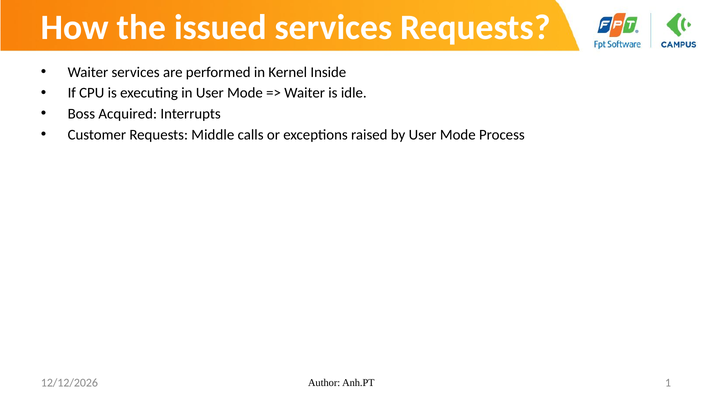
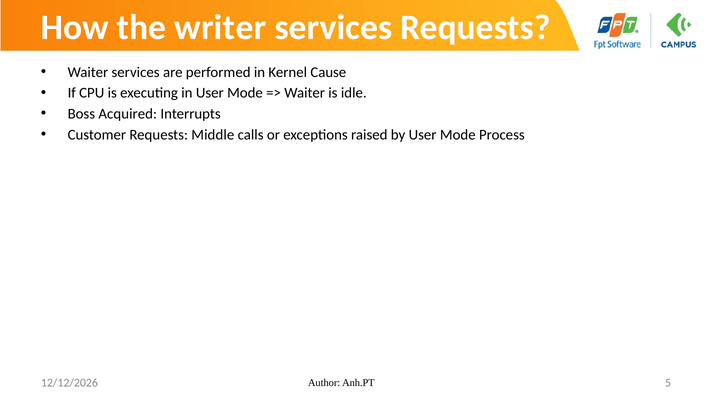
issued: issued -> writer
Inside: Inside -> Cause
1: 1 -> 5
